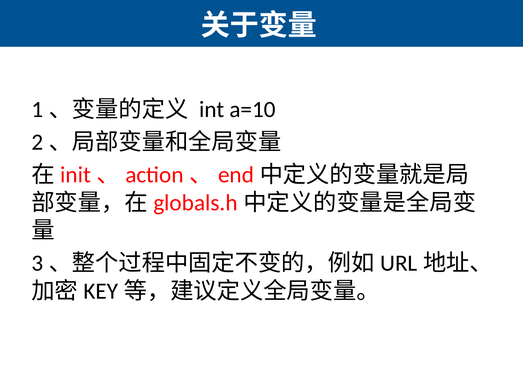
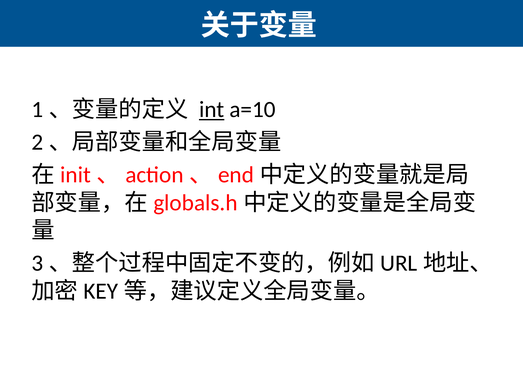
int underline: none -> present
